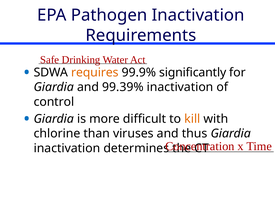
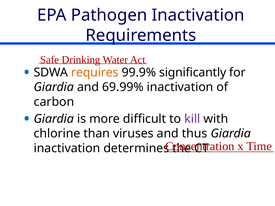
99.39%: 99.39% -> 69.99%
control: control -> carbon
kill colour: orange -> purple
